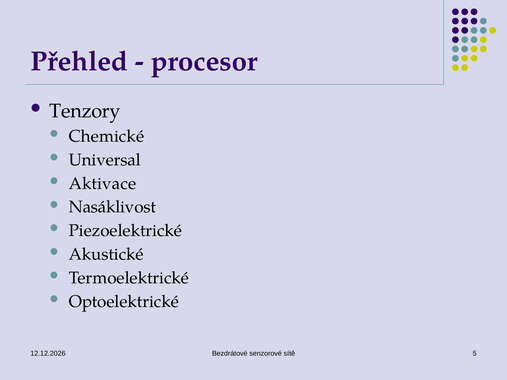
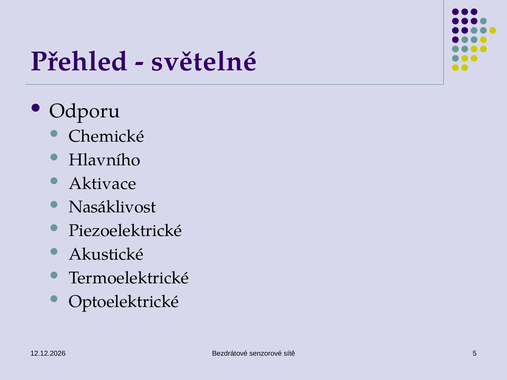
procesor: procesor -> světelné
Tenzory: Tenzory -> Odporu
Universal: Universal -> Hlavního
